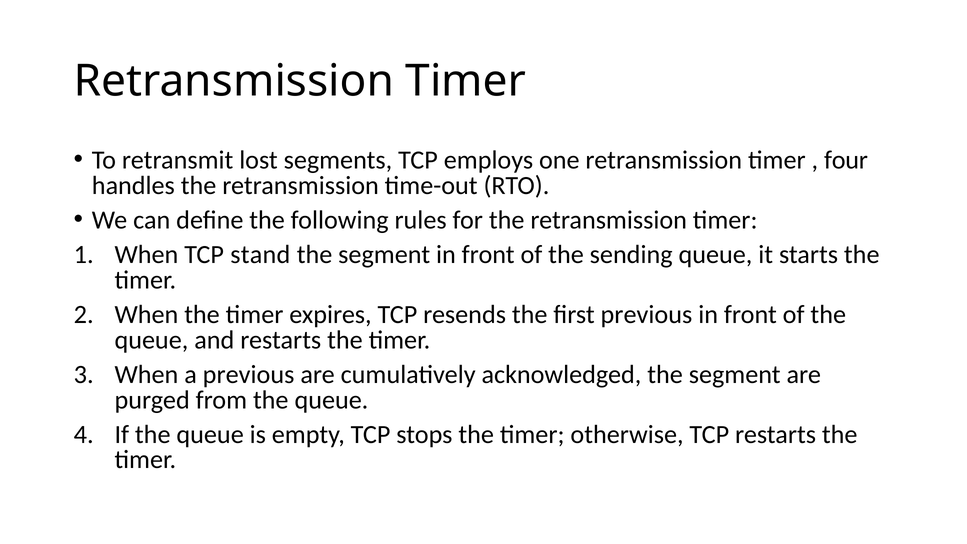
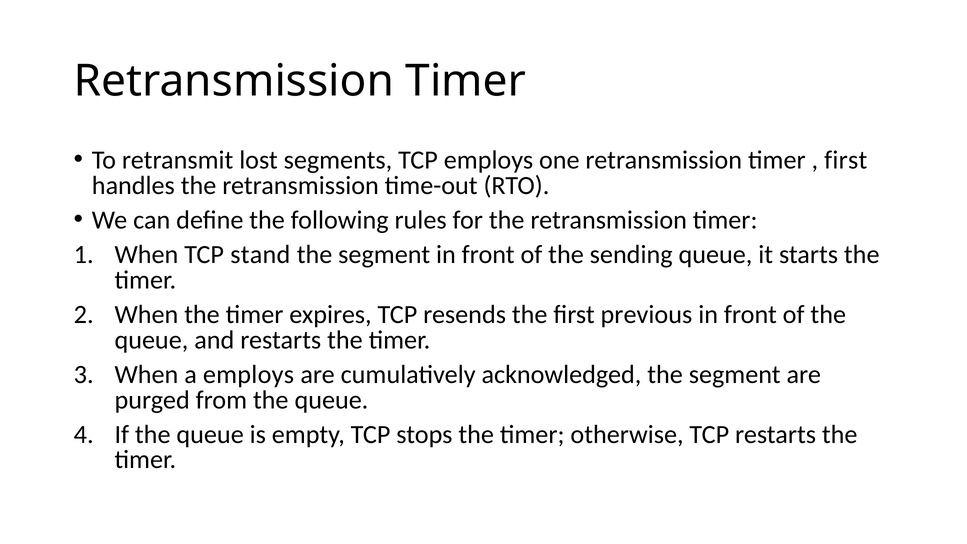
four at (846, 160): four -> first
a previous: previous -> employs
